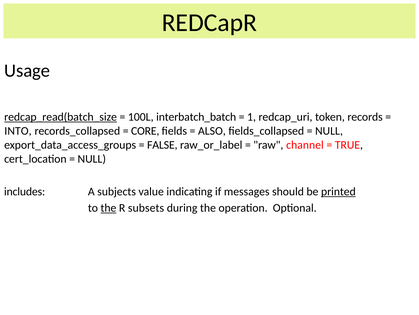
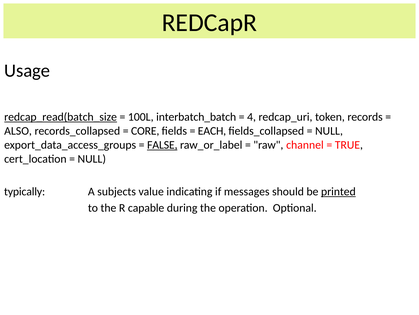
1: 1 -> 4
INTO: INTO -> ALSO
ALSO: ALSO -> EACH
FALSE underline: none -> present
includes: includes -> typically
the at (108, 207) underline: present -> none
subsets: subsets -> capable
